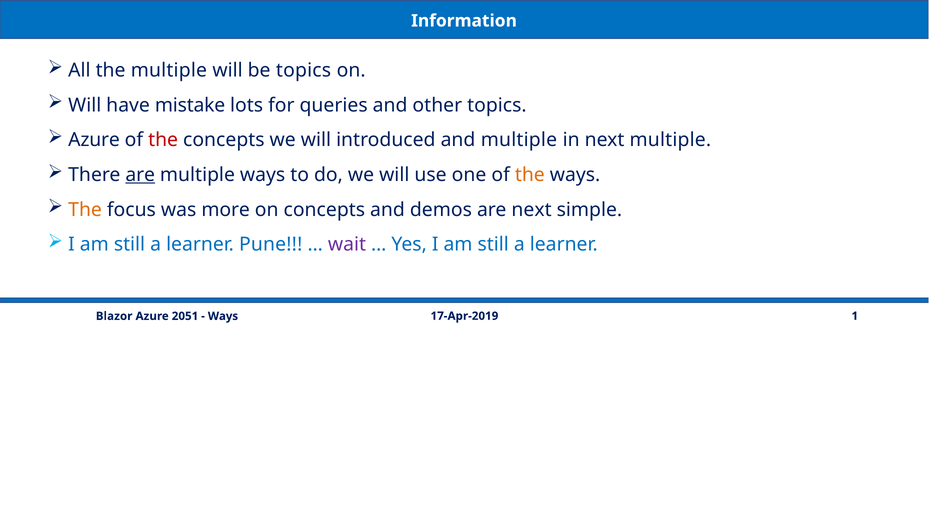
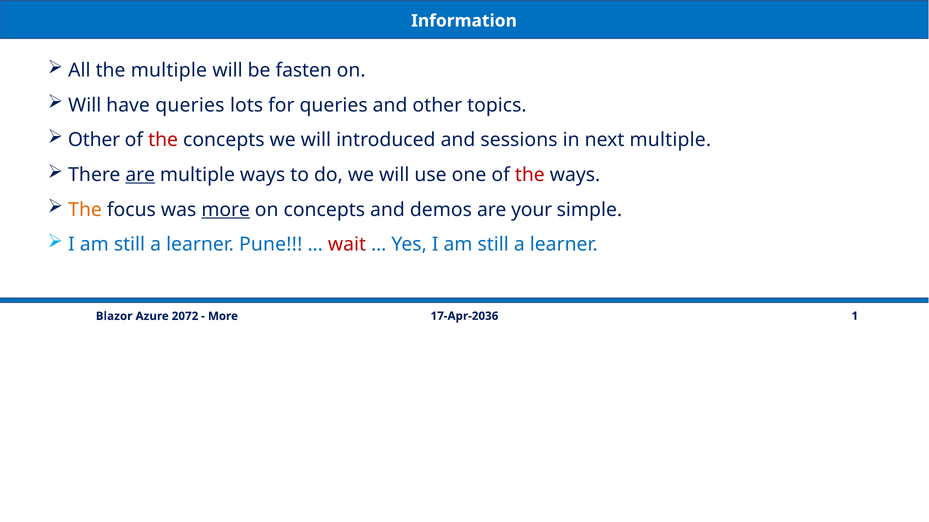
be topics: topics -> fasten
have mistake: mistake -> queries
Azure at (94, 140): Azure -> Other
and multiple: multiple -> sessions
the at (530, 175) colour: orange -> red
more at (226, 210) underline: none -> present
are next: next -> your
wait colour: purple -> red
17-Apr-2019: 17-Apr-2019 -> 17-Apr-2036
2051: 2051 -> 2072
Ways at (223, 316): Ways -> More
